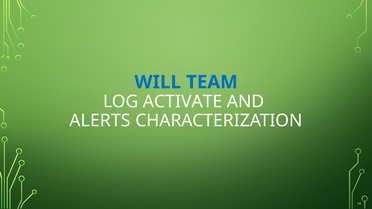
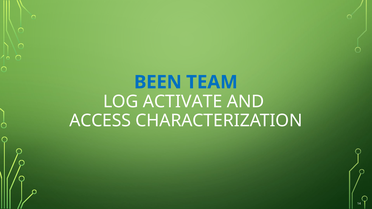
WILL: WILL -> BEEN
ALERTS: ALERTS -> ACCESS
